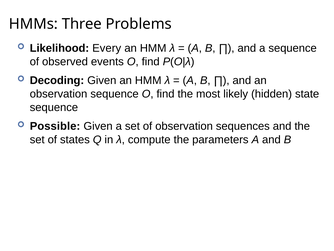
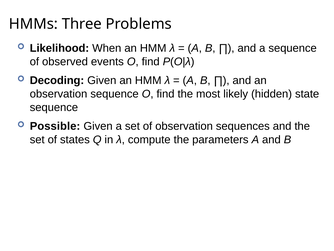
Every: Every -> When
